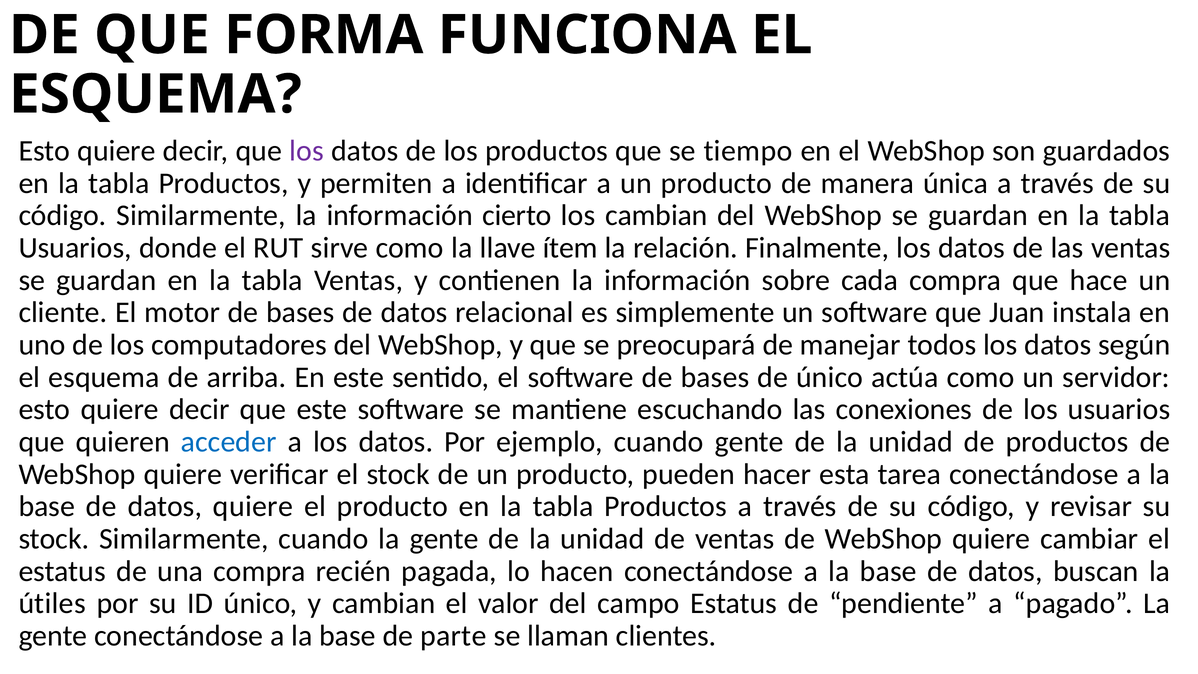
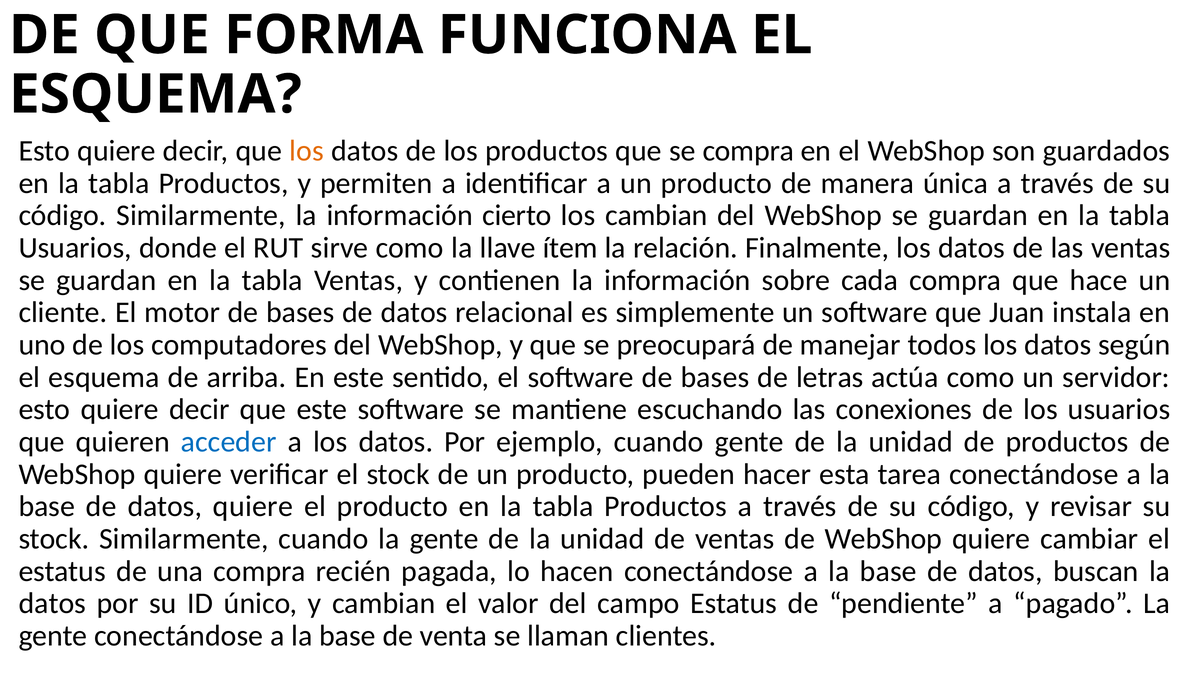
los at (307, 151) colour: purple -> orange
se tiempo: tiempo -> compra
de único: único -> letras
útiles at (52, 603): útiles -> datos
parte: parte -> venta
